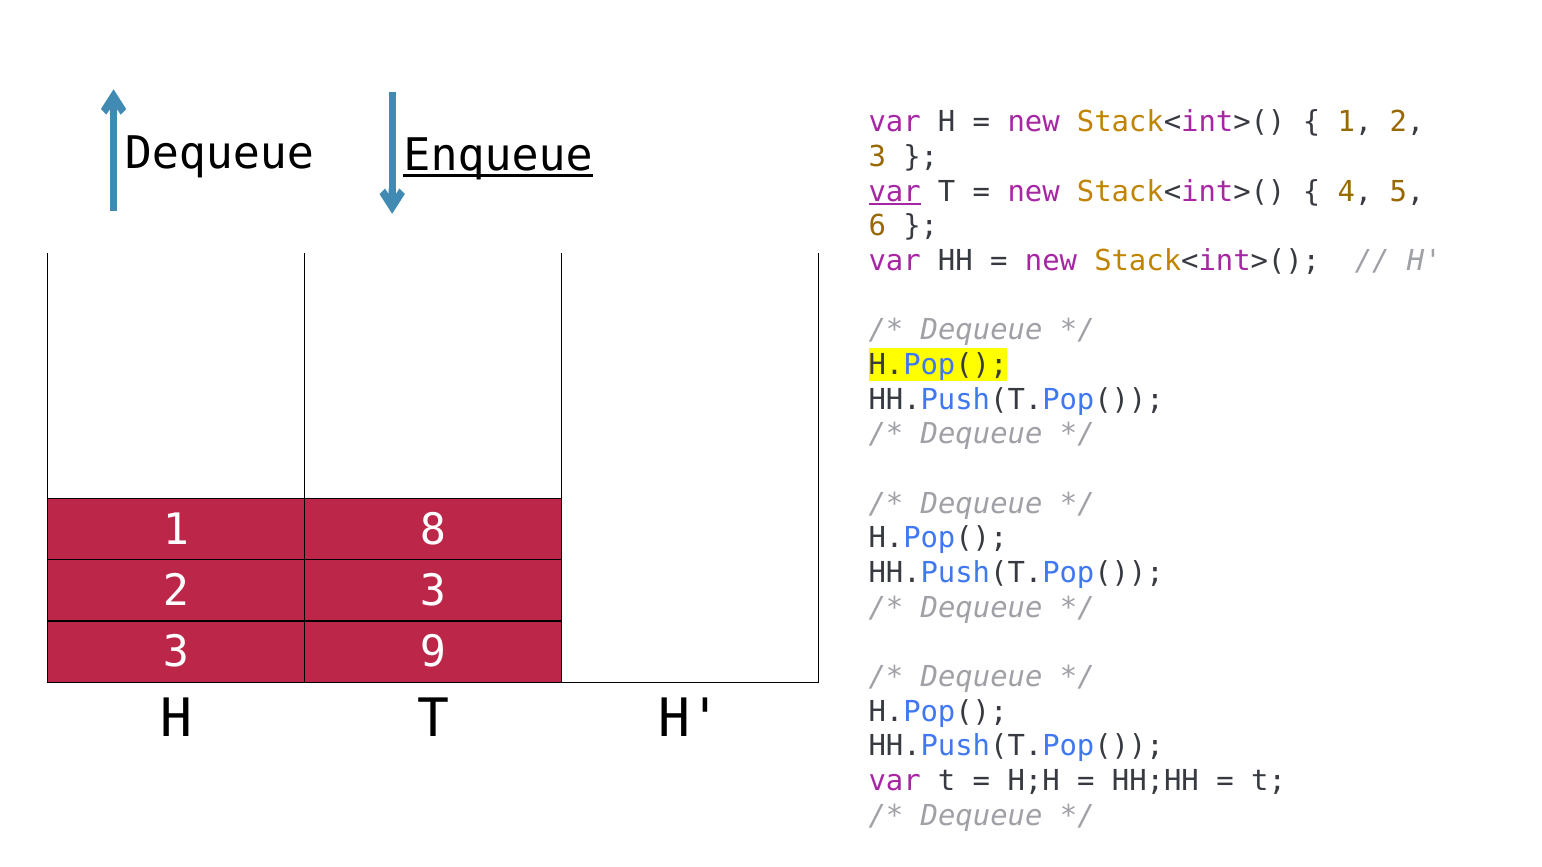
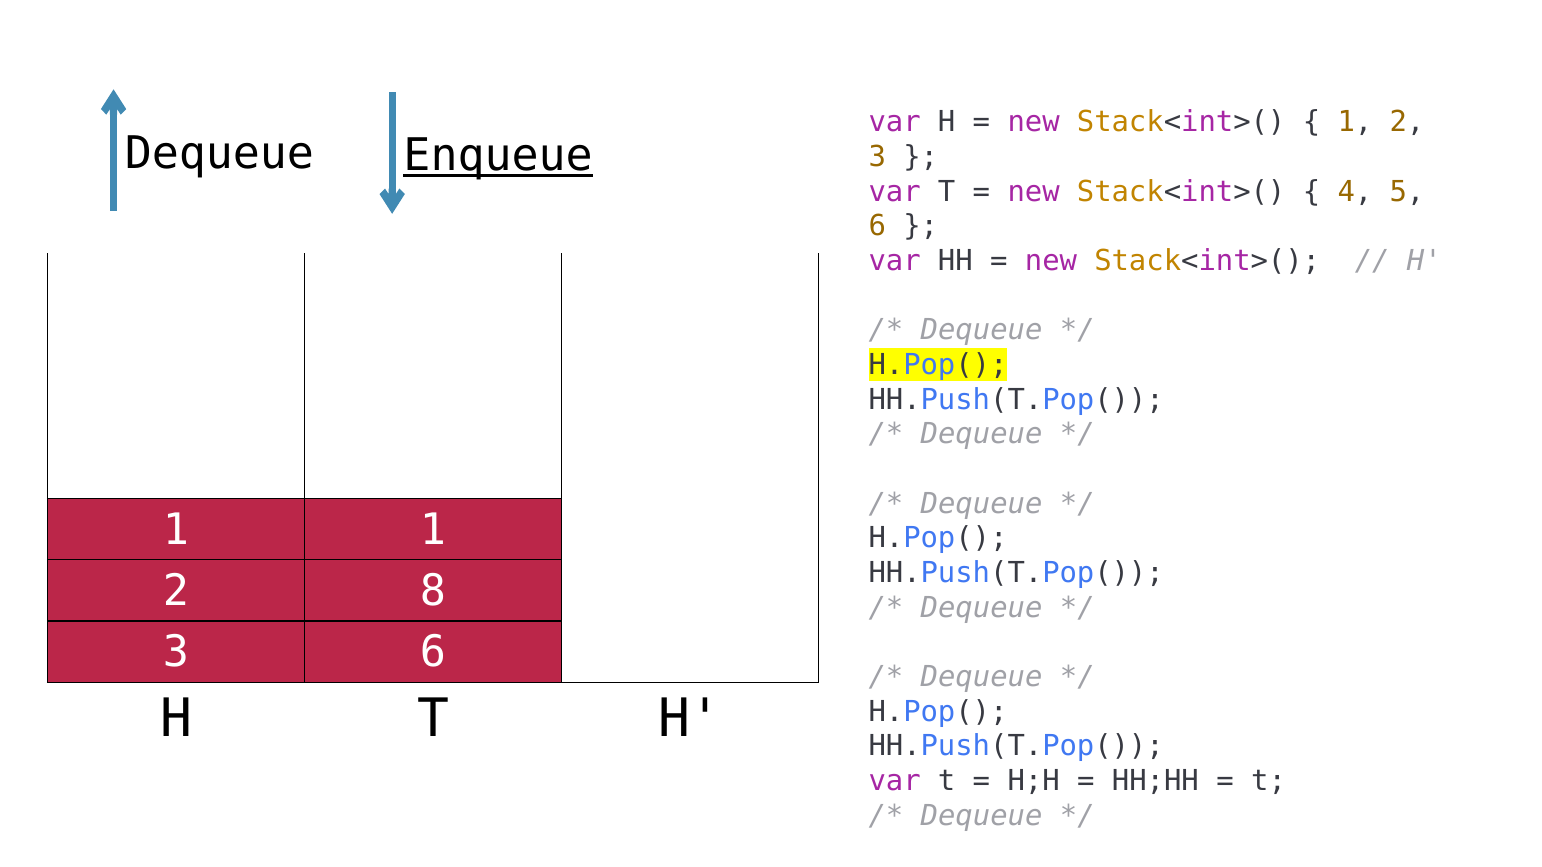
var at (895, 192) underline: present -> none
1 8: 8 -> 1
3 at (433, 591): 3 -> 8
3 9: 9 -> 6
